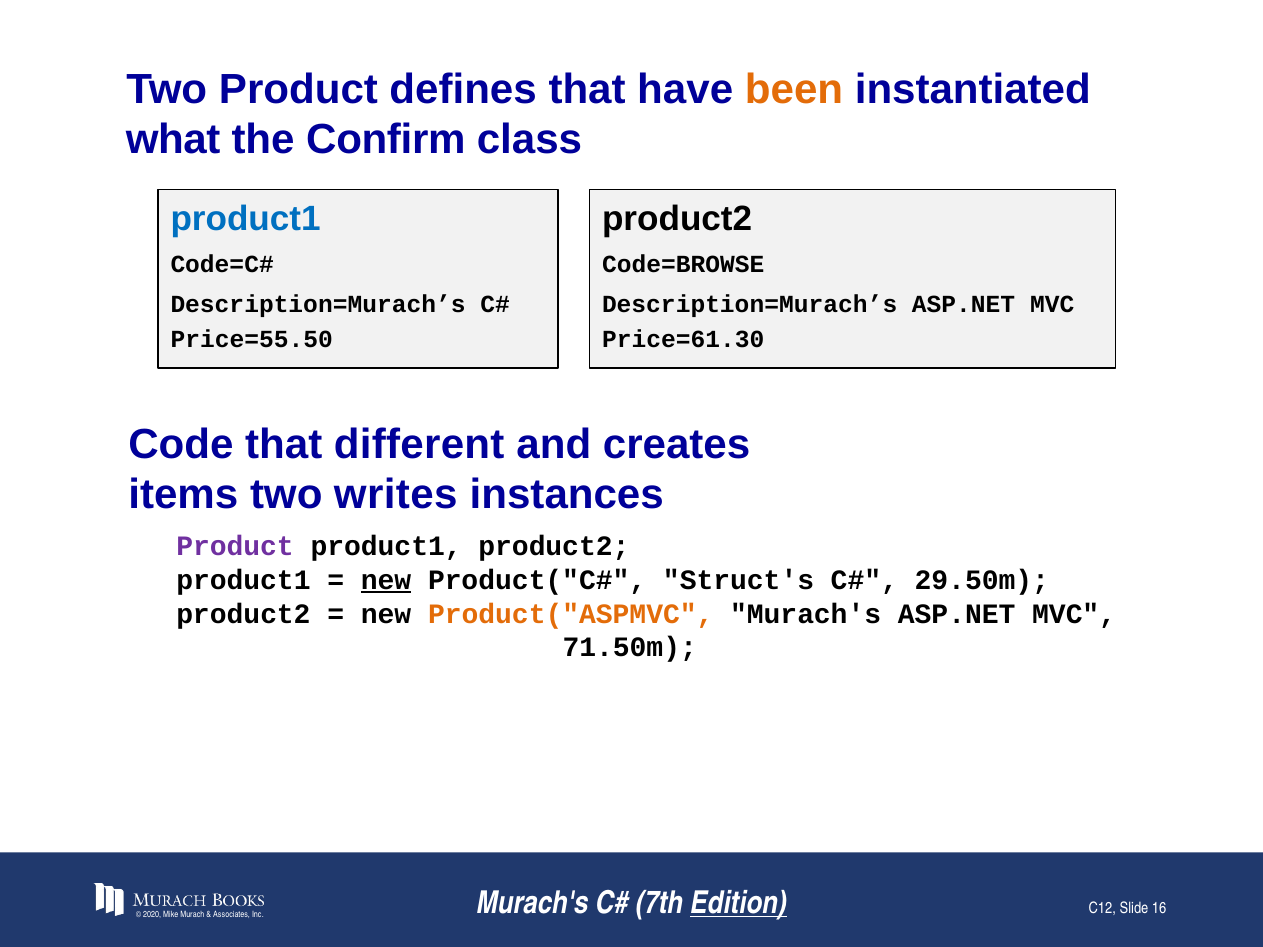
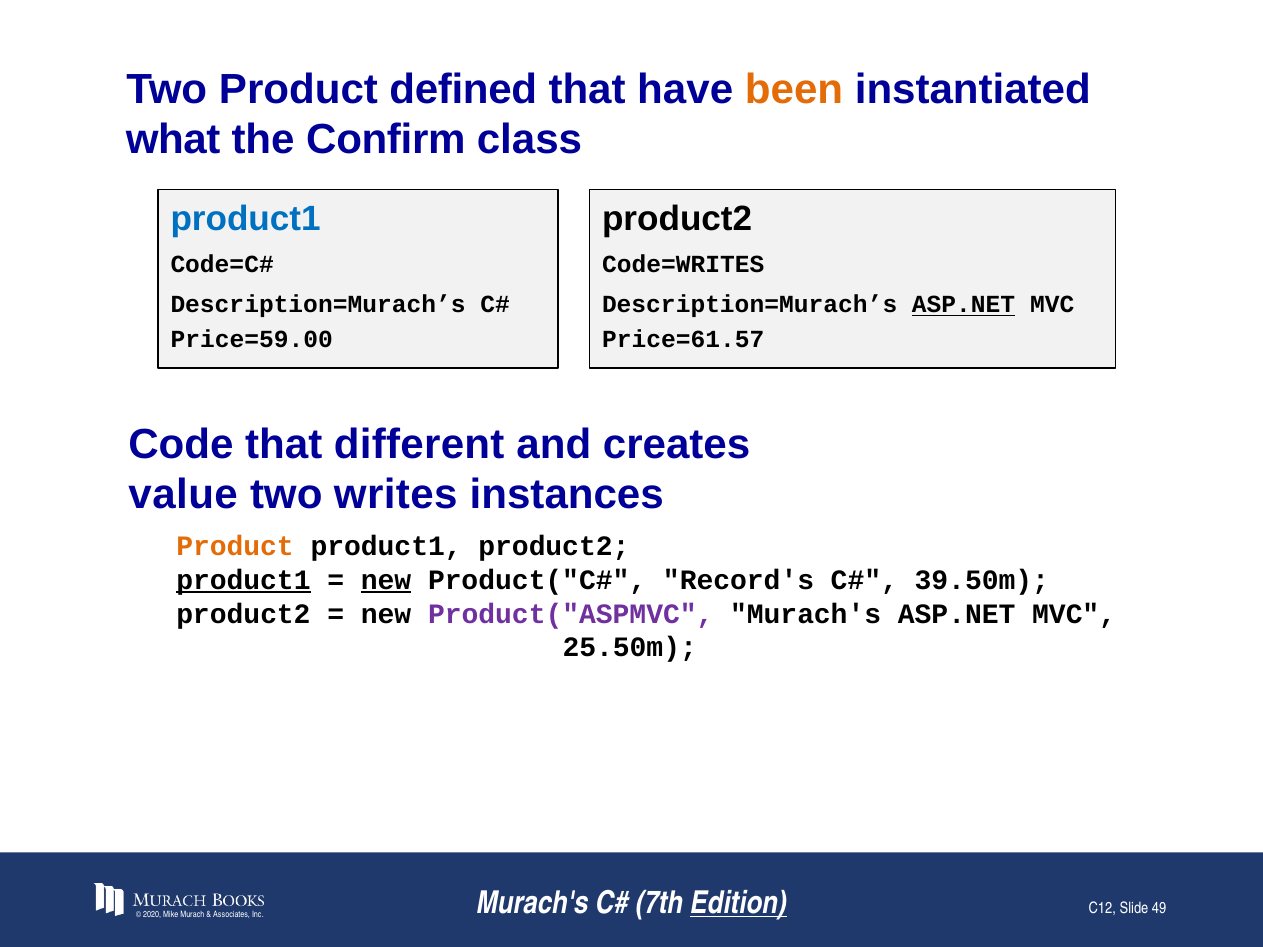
defines: defines -> defined
Code=BROWSE: Code=BROWSE -> Code=WRITES
ASP.NET at (964, 305) underline: none -> present
Price=55.50: Price=55.50 -> Price=59.00
Price=61.30: Price=61.30 -> Price=61.57
items: items -> value
Product at (235, 547) colour: purple -> orange
product1 at (243, 580) underline: none -> present
Struct's: Struct's -> Record's
29.50m: 29.50m -> 39.50m
Product("ASPMVC colour: orange -> purple
71.50m: 71.50m -> 25.50m
16: 16 -> 49
